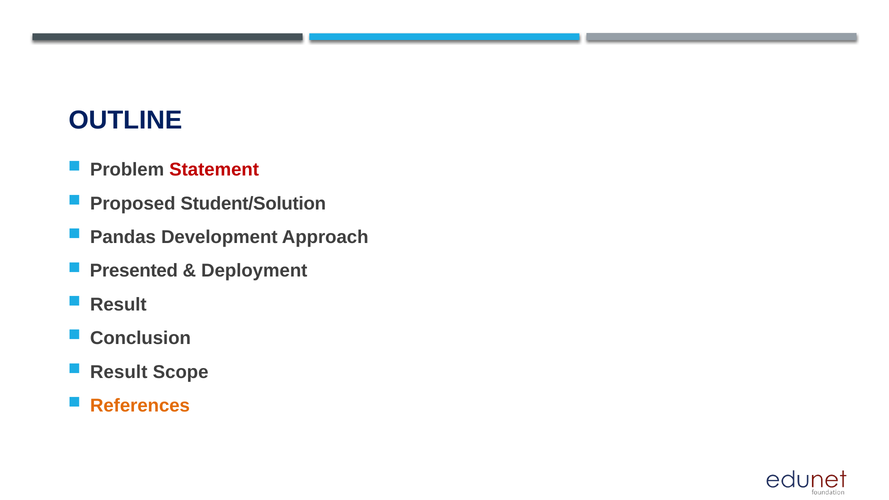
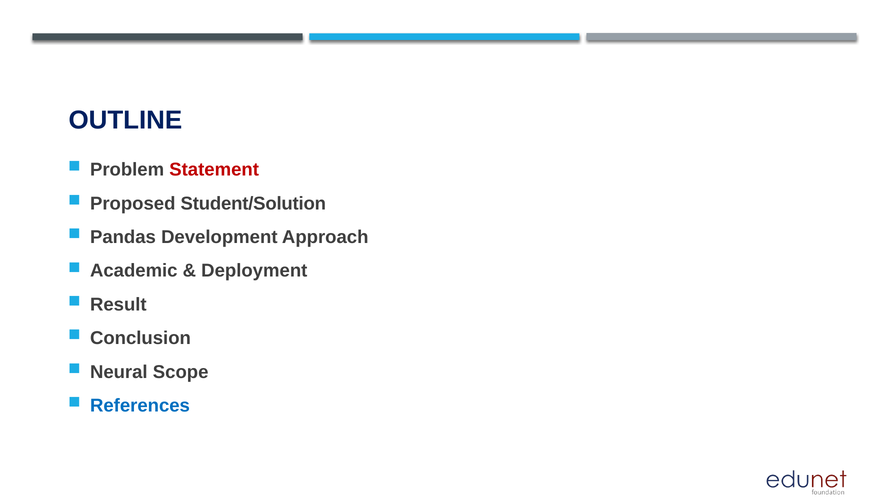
Presented: Presented -> Academic
Result at (119, 372): Result -> Neural
References colour: orange -> blue
